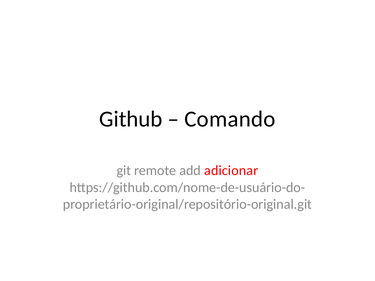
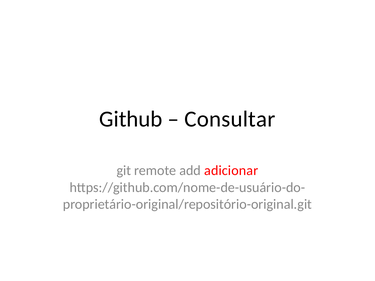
Comando: Comando -> Consultar
